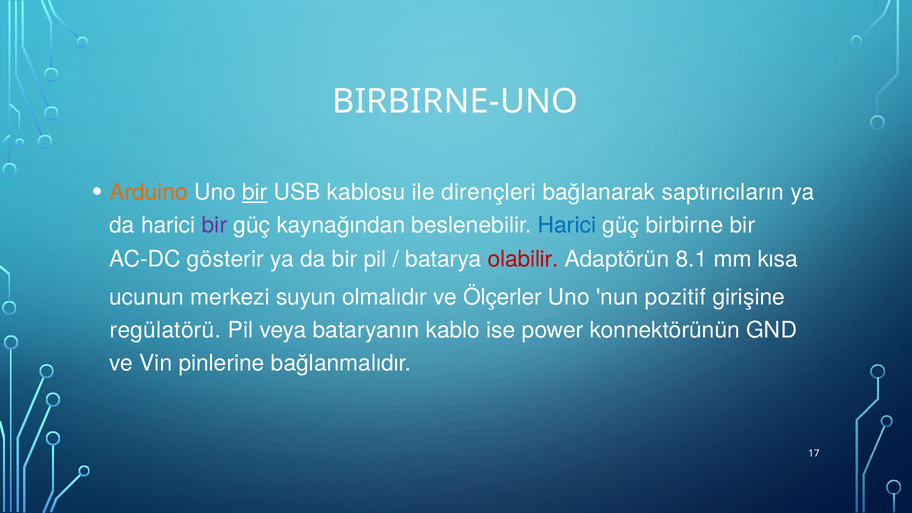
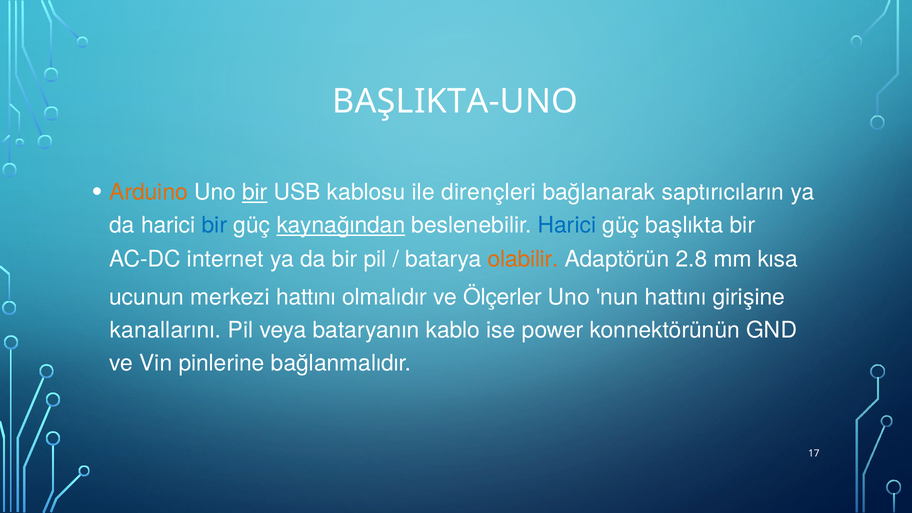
BIRBIRNE-UNO: BIRBIRNE-UNO -> BAŞLIKTA-UNO
bir at (214, 225) colour: purple -> blue
kaynağından underline: none -> present
birbirne: birbirne -> başlıkta
gösterir: gösterir -> internet
olabilir colour: red -> orange
8.1: 8.1 -> 2.8
merkezi suyun: suyun -> hattını
nun pozitif: pozitif -> hattını
regülatörü: regülatörü -> kanallarını
